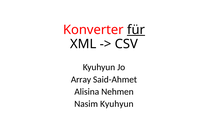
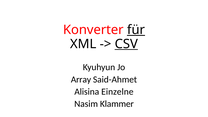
CSV underline: none -> present
Nehmen: Nehmen -> Einzelne
Nasim Kyuhyun: Kyuhyun -> Klammer
